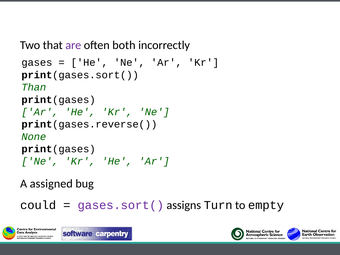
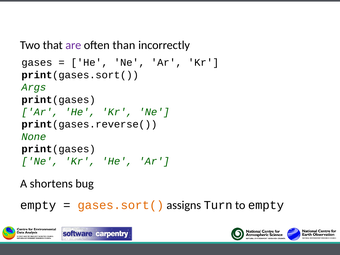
both: both -> than
Than: Than -> Args
assigned: assigned -> shortens
could at (38, 205): could -> empty
gases.sort( colour: purple -> orange
